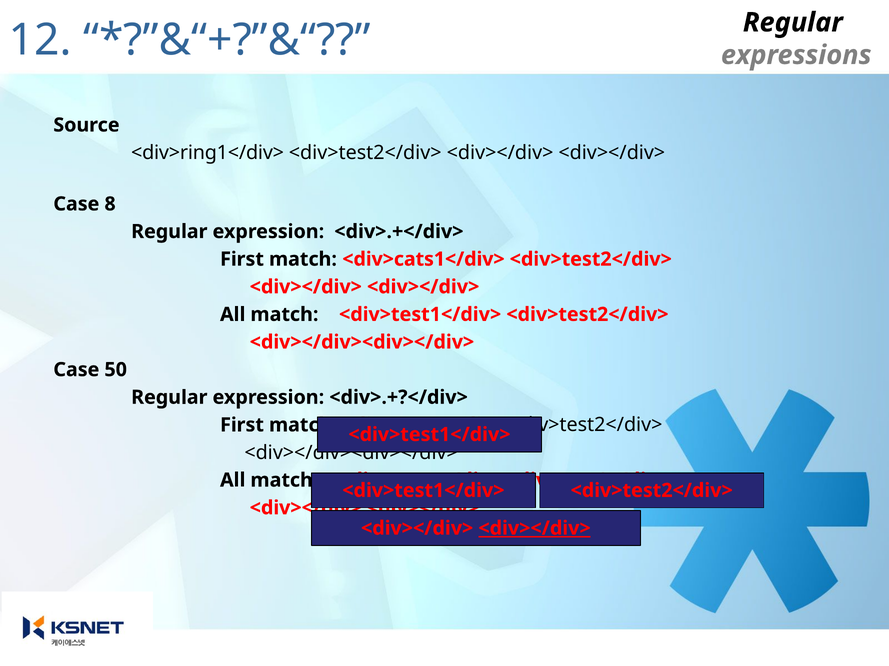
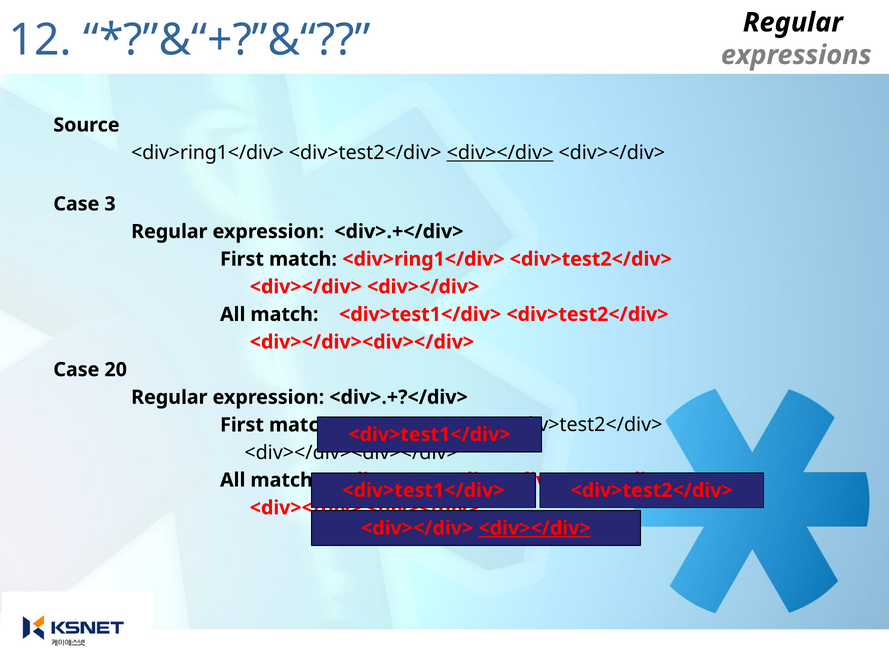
<div></div> at (500, 153) underline: none -> present
8: 8 -> 3
match <div>cats1</div>: <div>cats1</div> -> <div>ring1</div>
50: 50 -> 20
